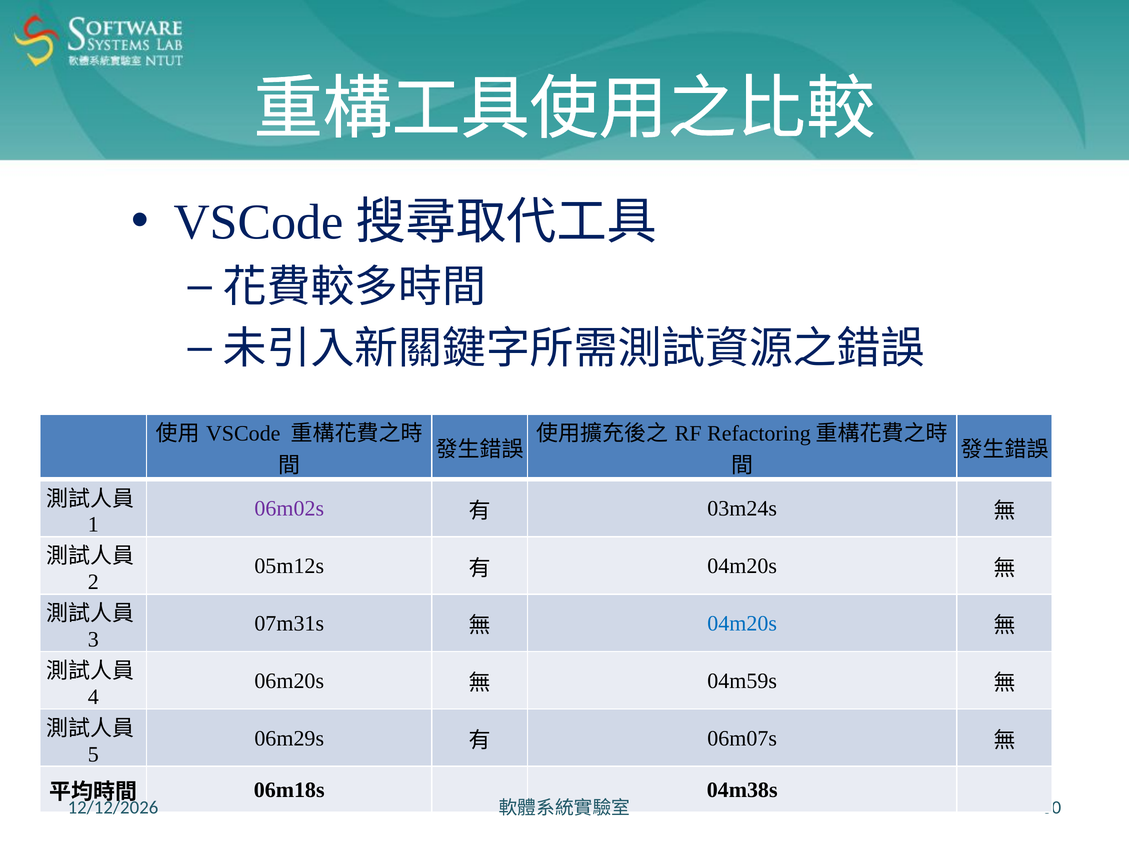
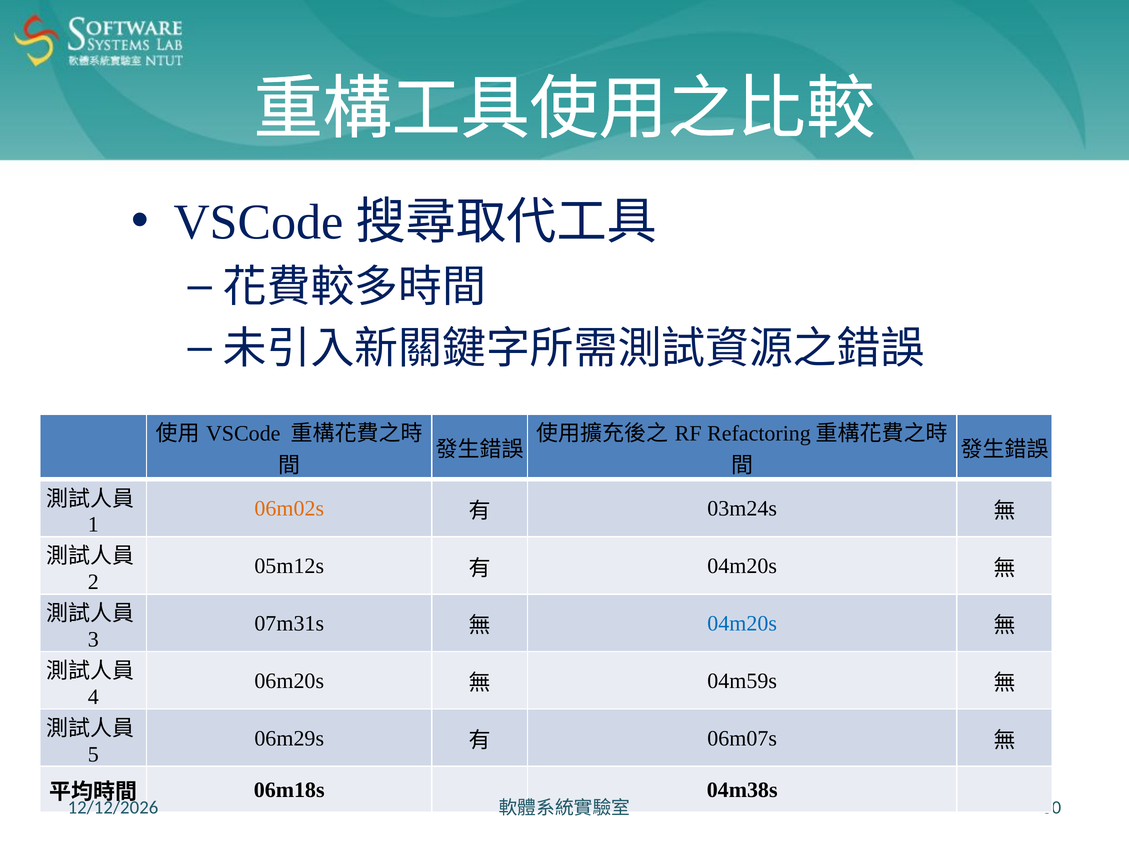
06m02s colour: purple -> orange
